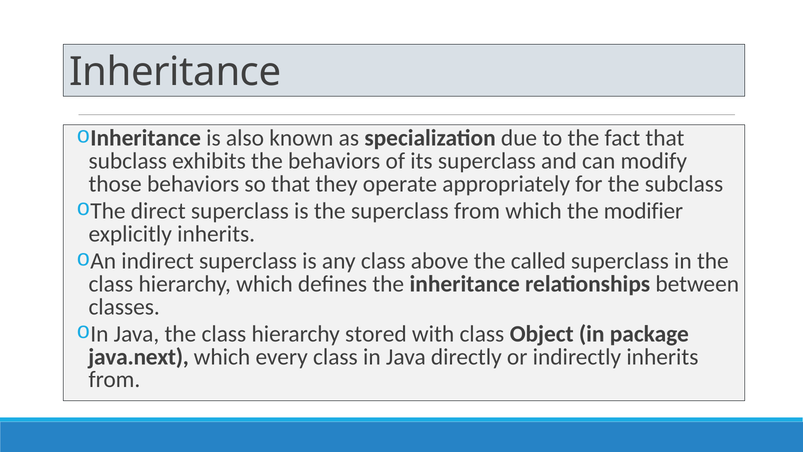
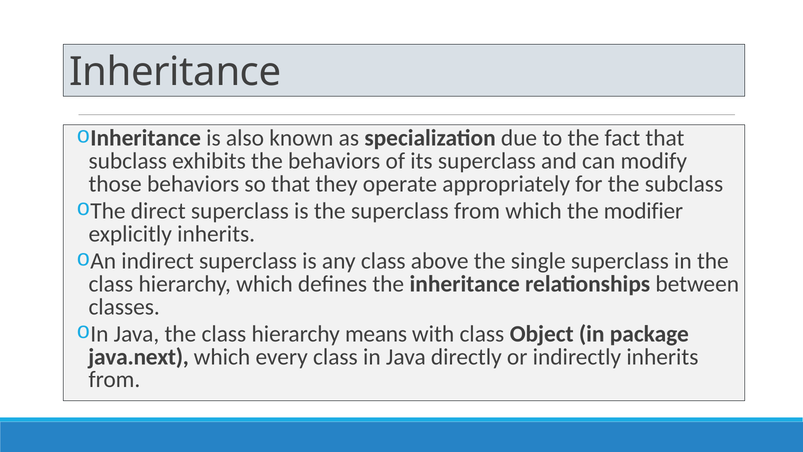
called: called -> single
stored: stored -> means
